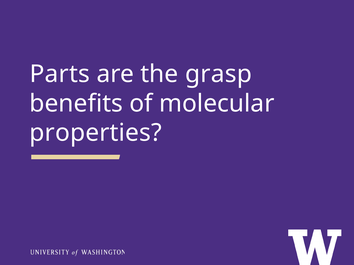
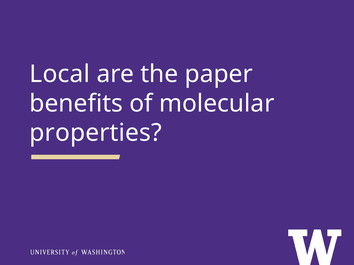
Parts: Parts -> Local
grasp: grasp -> paper
